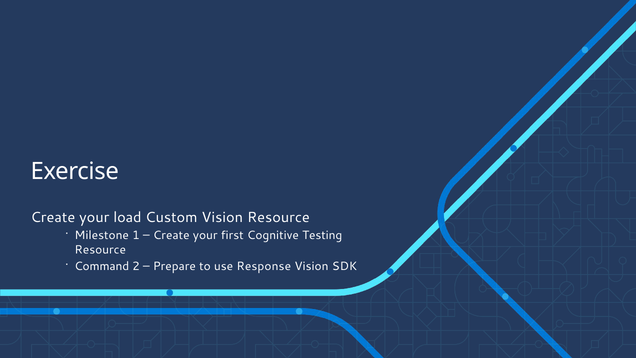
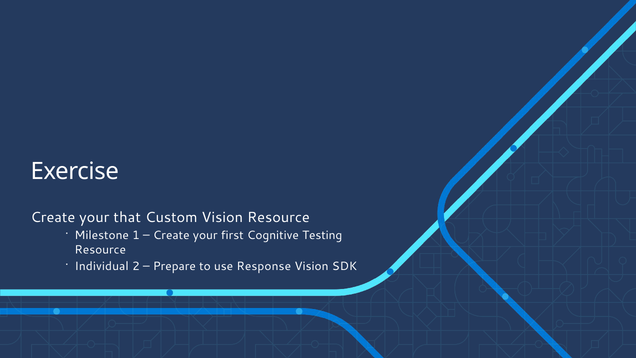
load: load -> that
Command: Command -> Individual
